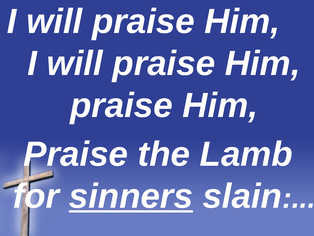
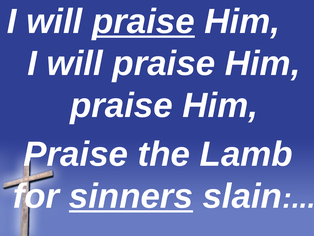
praise at (143, 22) underline: none -> present
